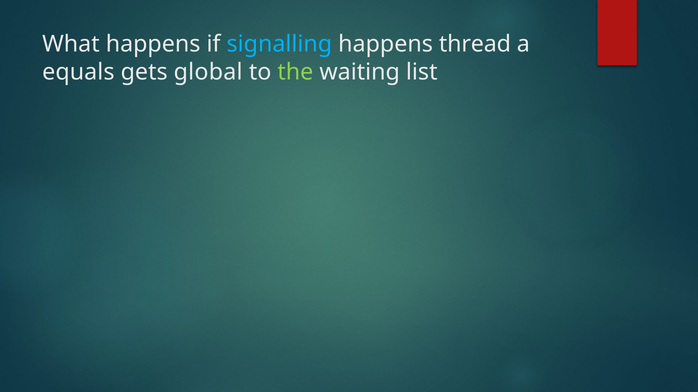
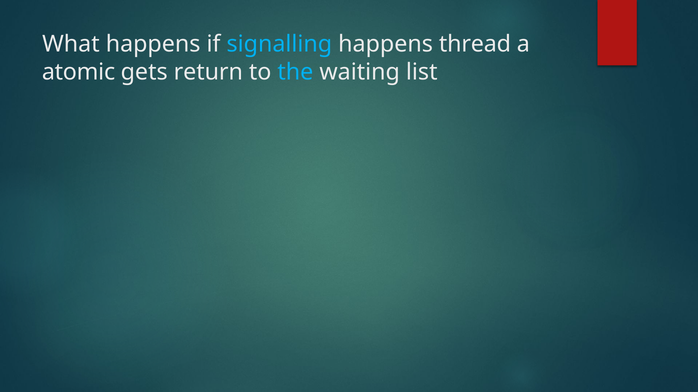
equals: equals -> atomic
global: global -> return
the colour: light green -> light blue
